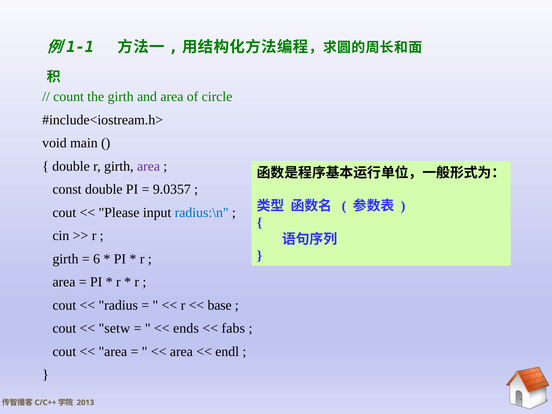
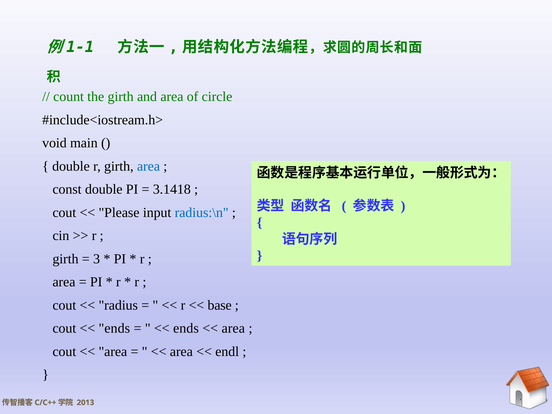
area at (148, 166) colour: purple -> blue
9.0357: 9.0357 -> 3.1418
6: 6 -> 3
setw at (114, 328): setw -> ends
fabs at (233, 328): fabs -> area
